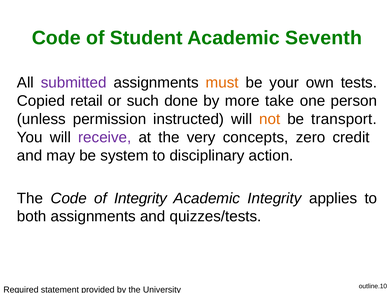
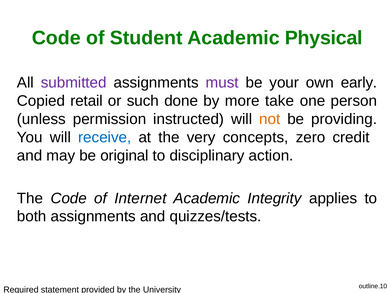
Seventh: Seventh -> Physical
must colour: orange -> purple
tests: tests -> early
transport: transport -> providing
receive colour: purple -> blue
system: system -> original
of Integrity: Integrity -> Internet
